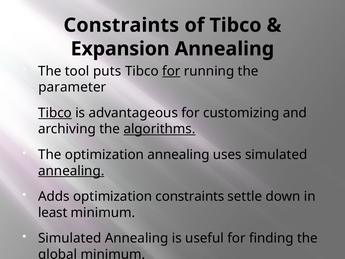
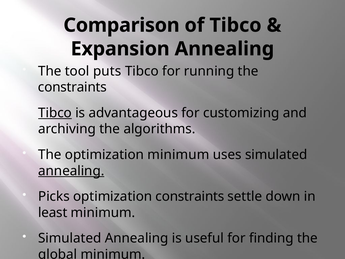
Constraints at (121, 25): Constraints -> Comparison
for at (171, 71) underline: present -> none
parameter at (72, 87): parameter -> constraints
algorithms underline: present -> none
optimization annealing: annealing -> minimum
Adds: Adds -> Picks
